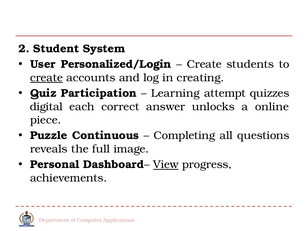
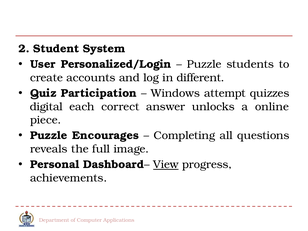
Create at (204, 64): Create -> Puzzle
create at (46, 78) underline: present -> none
creating: creating -> different
Learning: Learning -> Windows
Continuous: Continuous -> Encourages
